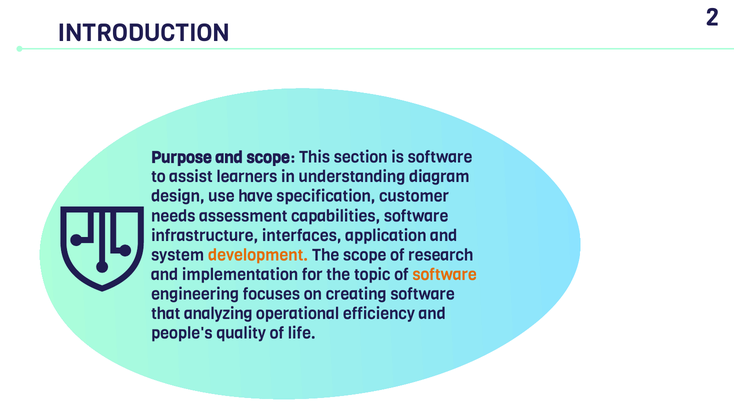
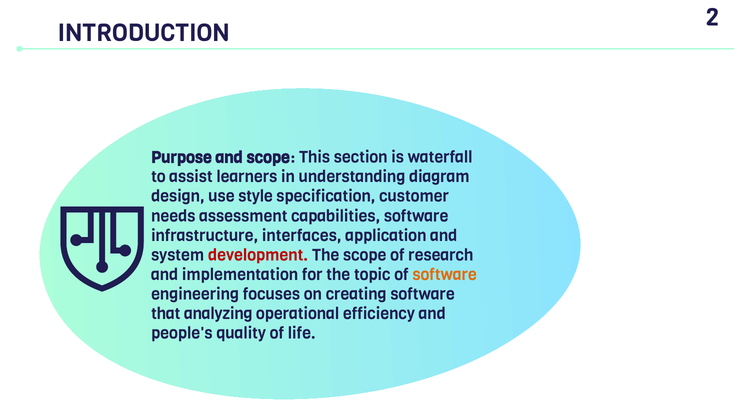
is software: software -> waterfall
have: have -> style
development colour: orange -> red
